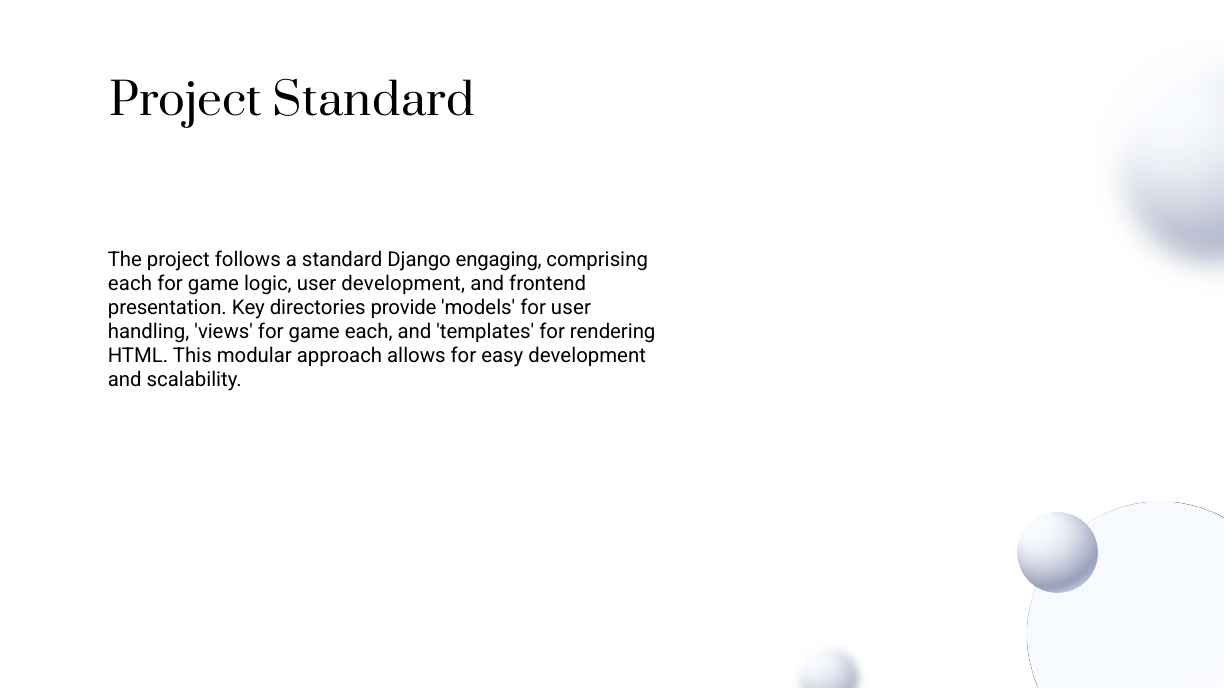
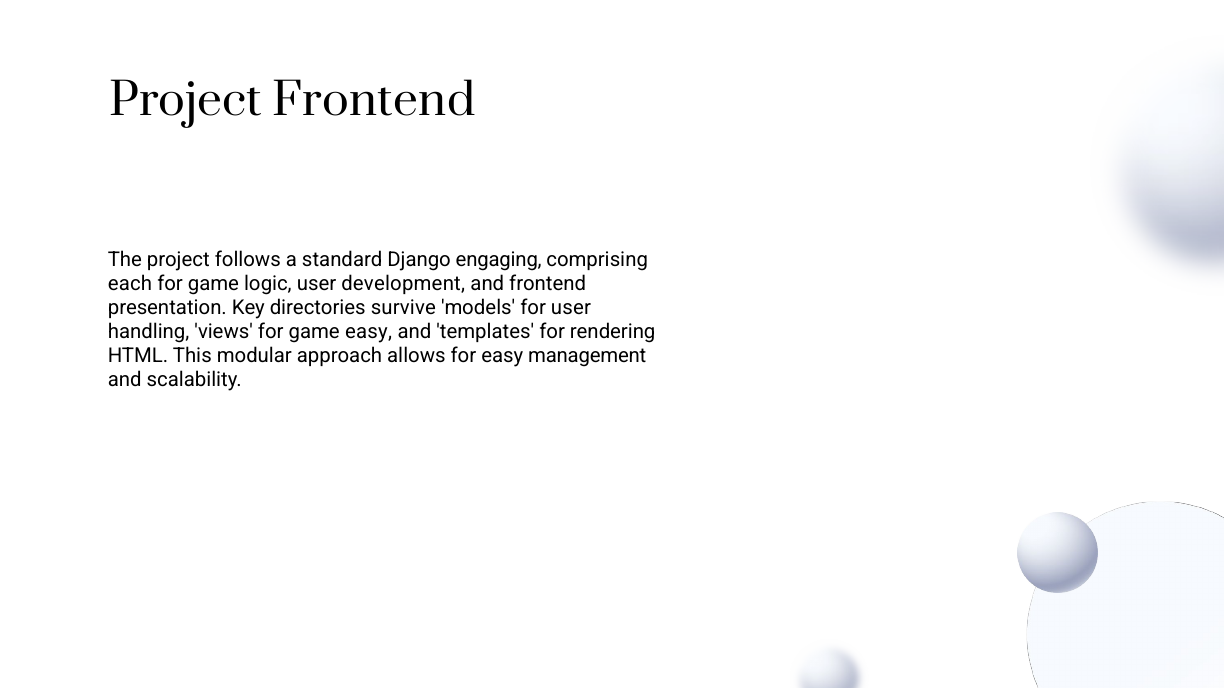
Project Standard: Standard -> Frontend
provide: provide -> survive
game each: each -> easy
easy development: development -> management
